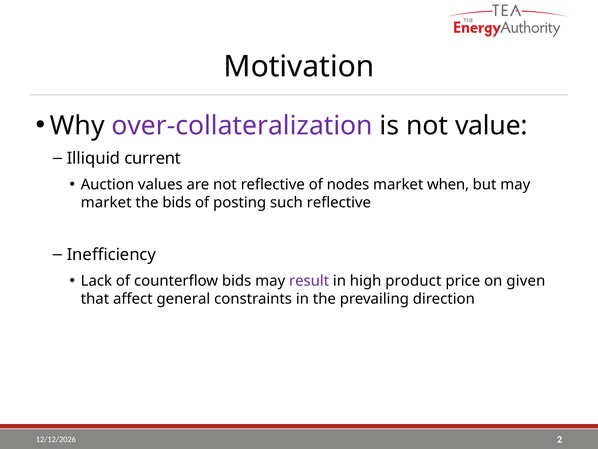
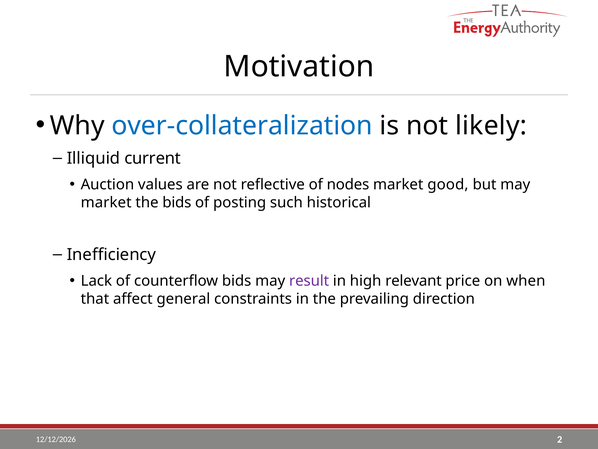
over-collateralization colour: purple -> blue
value: value -> likely
when: when -> good
such reflective: reflective -> historical
product: product -> relevant
given: given -> when
